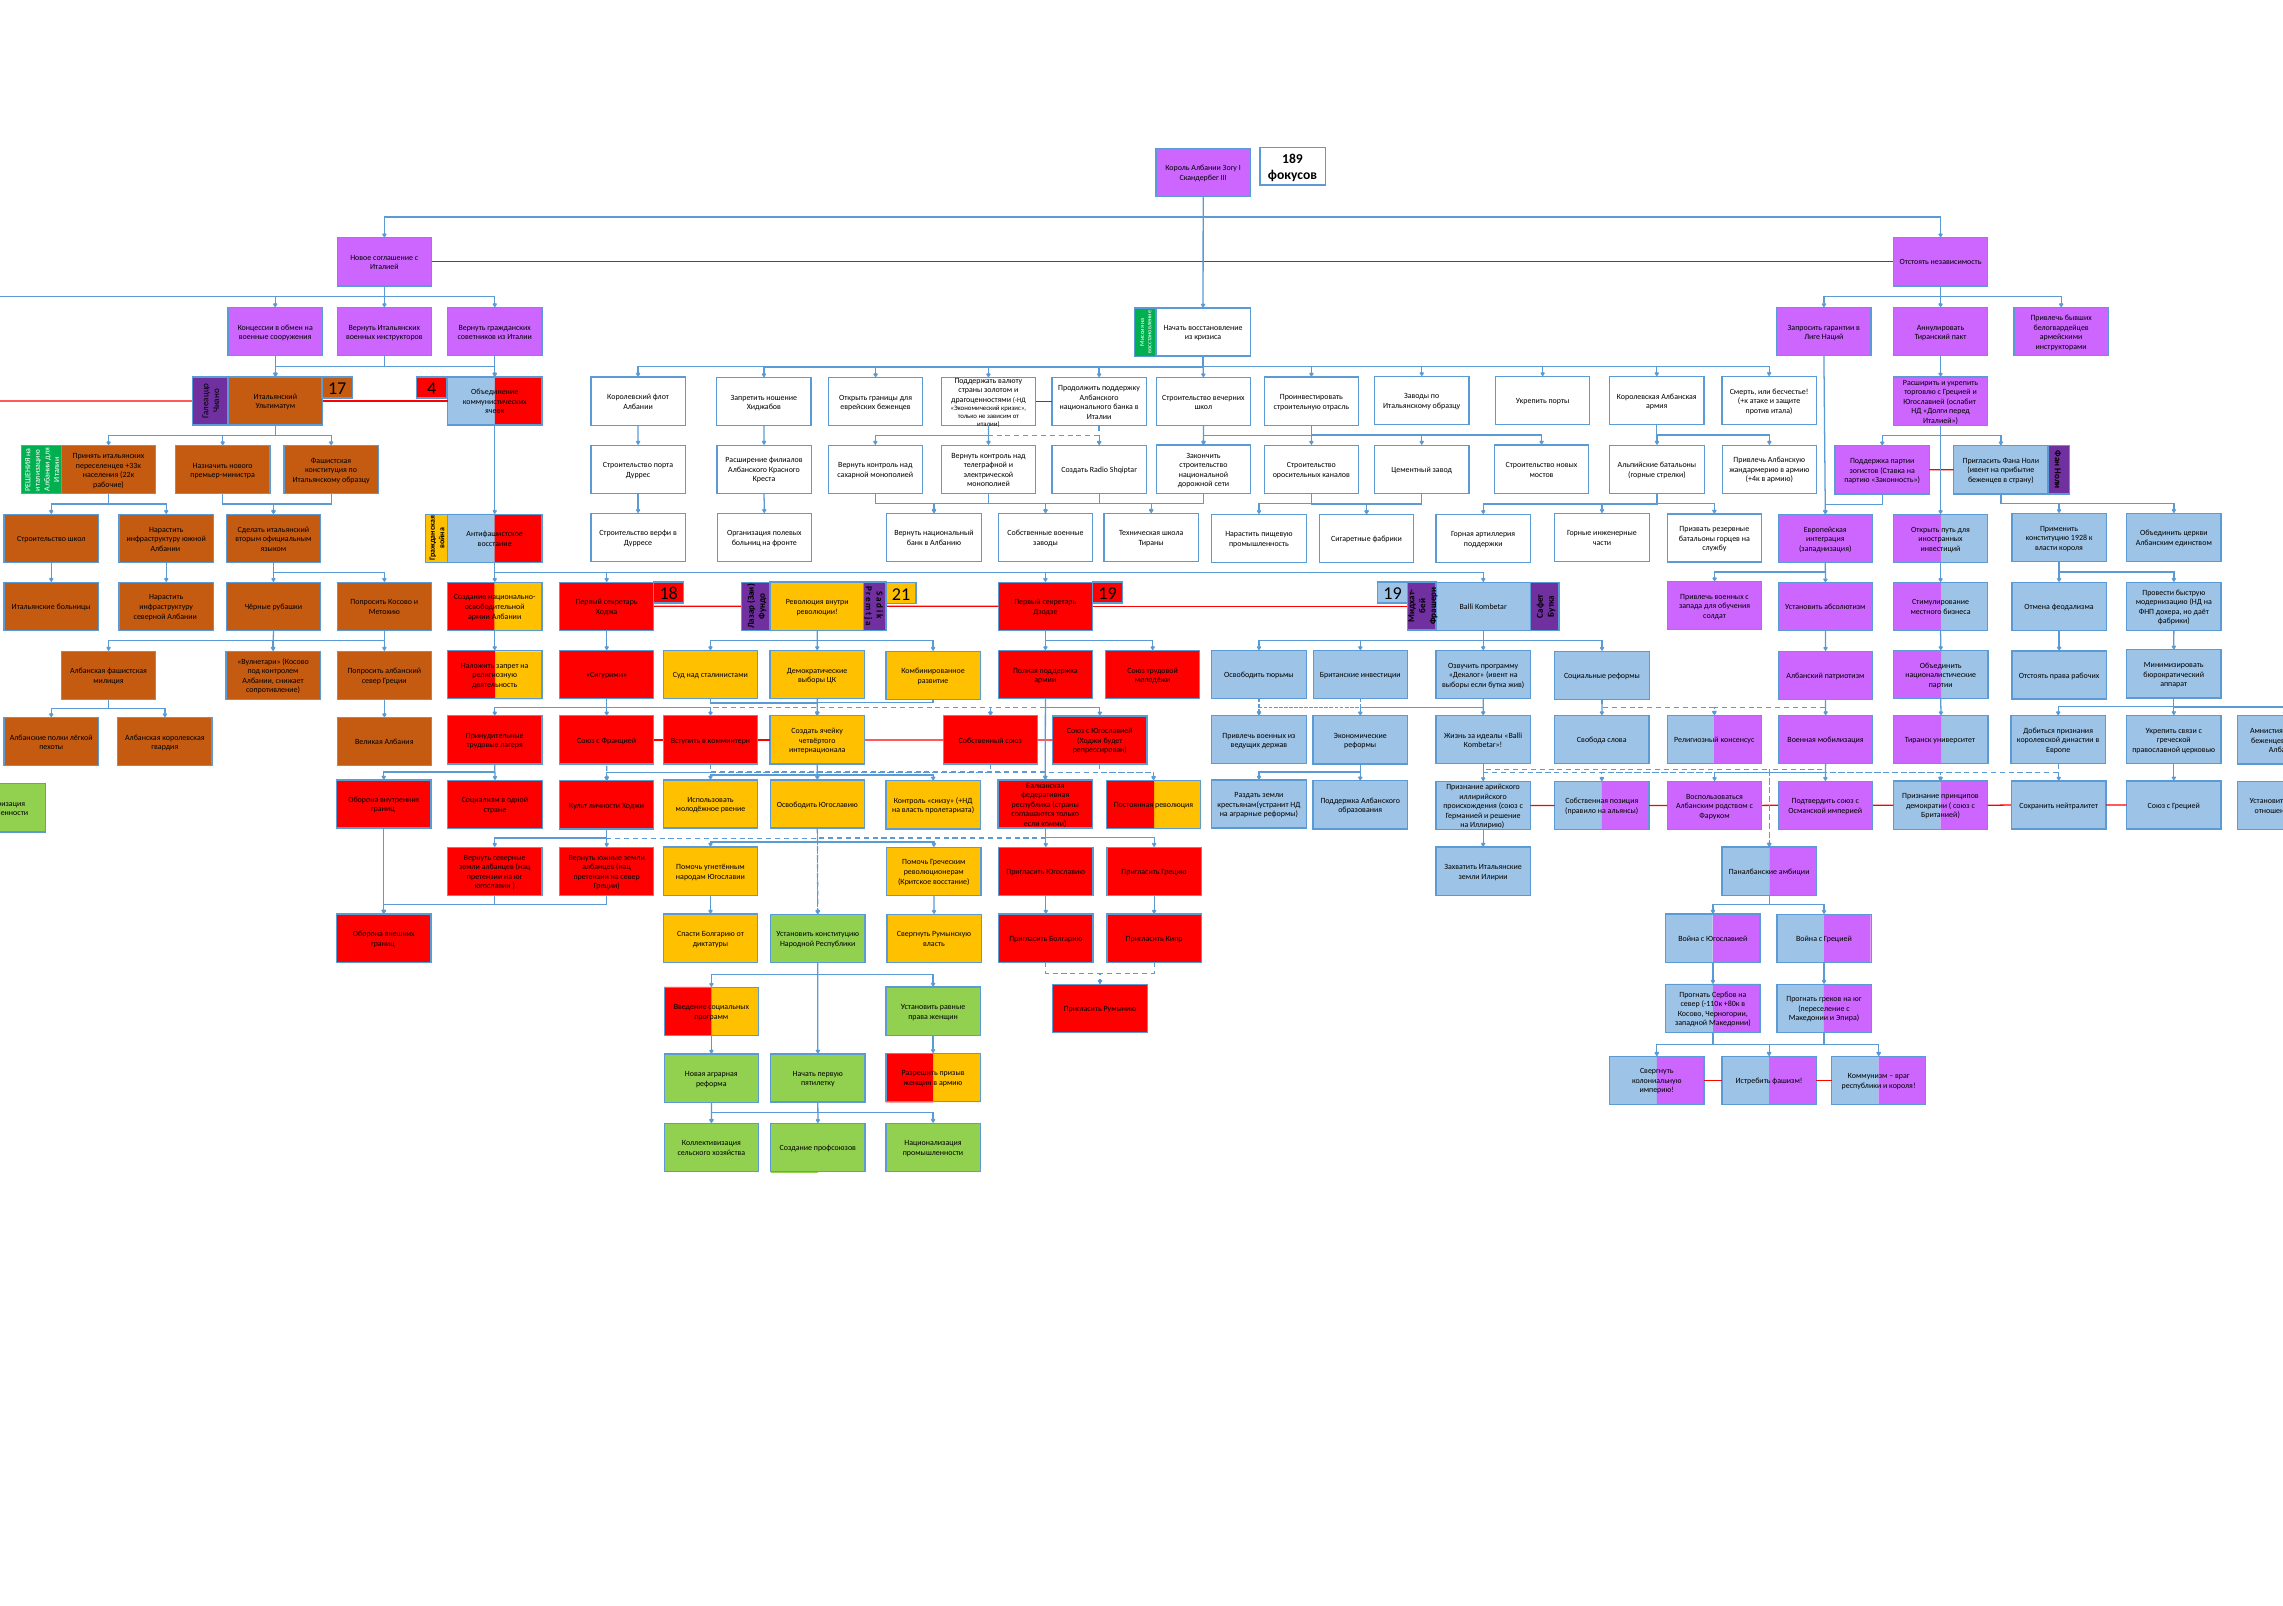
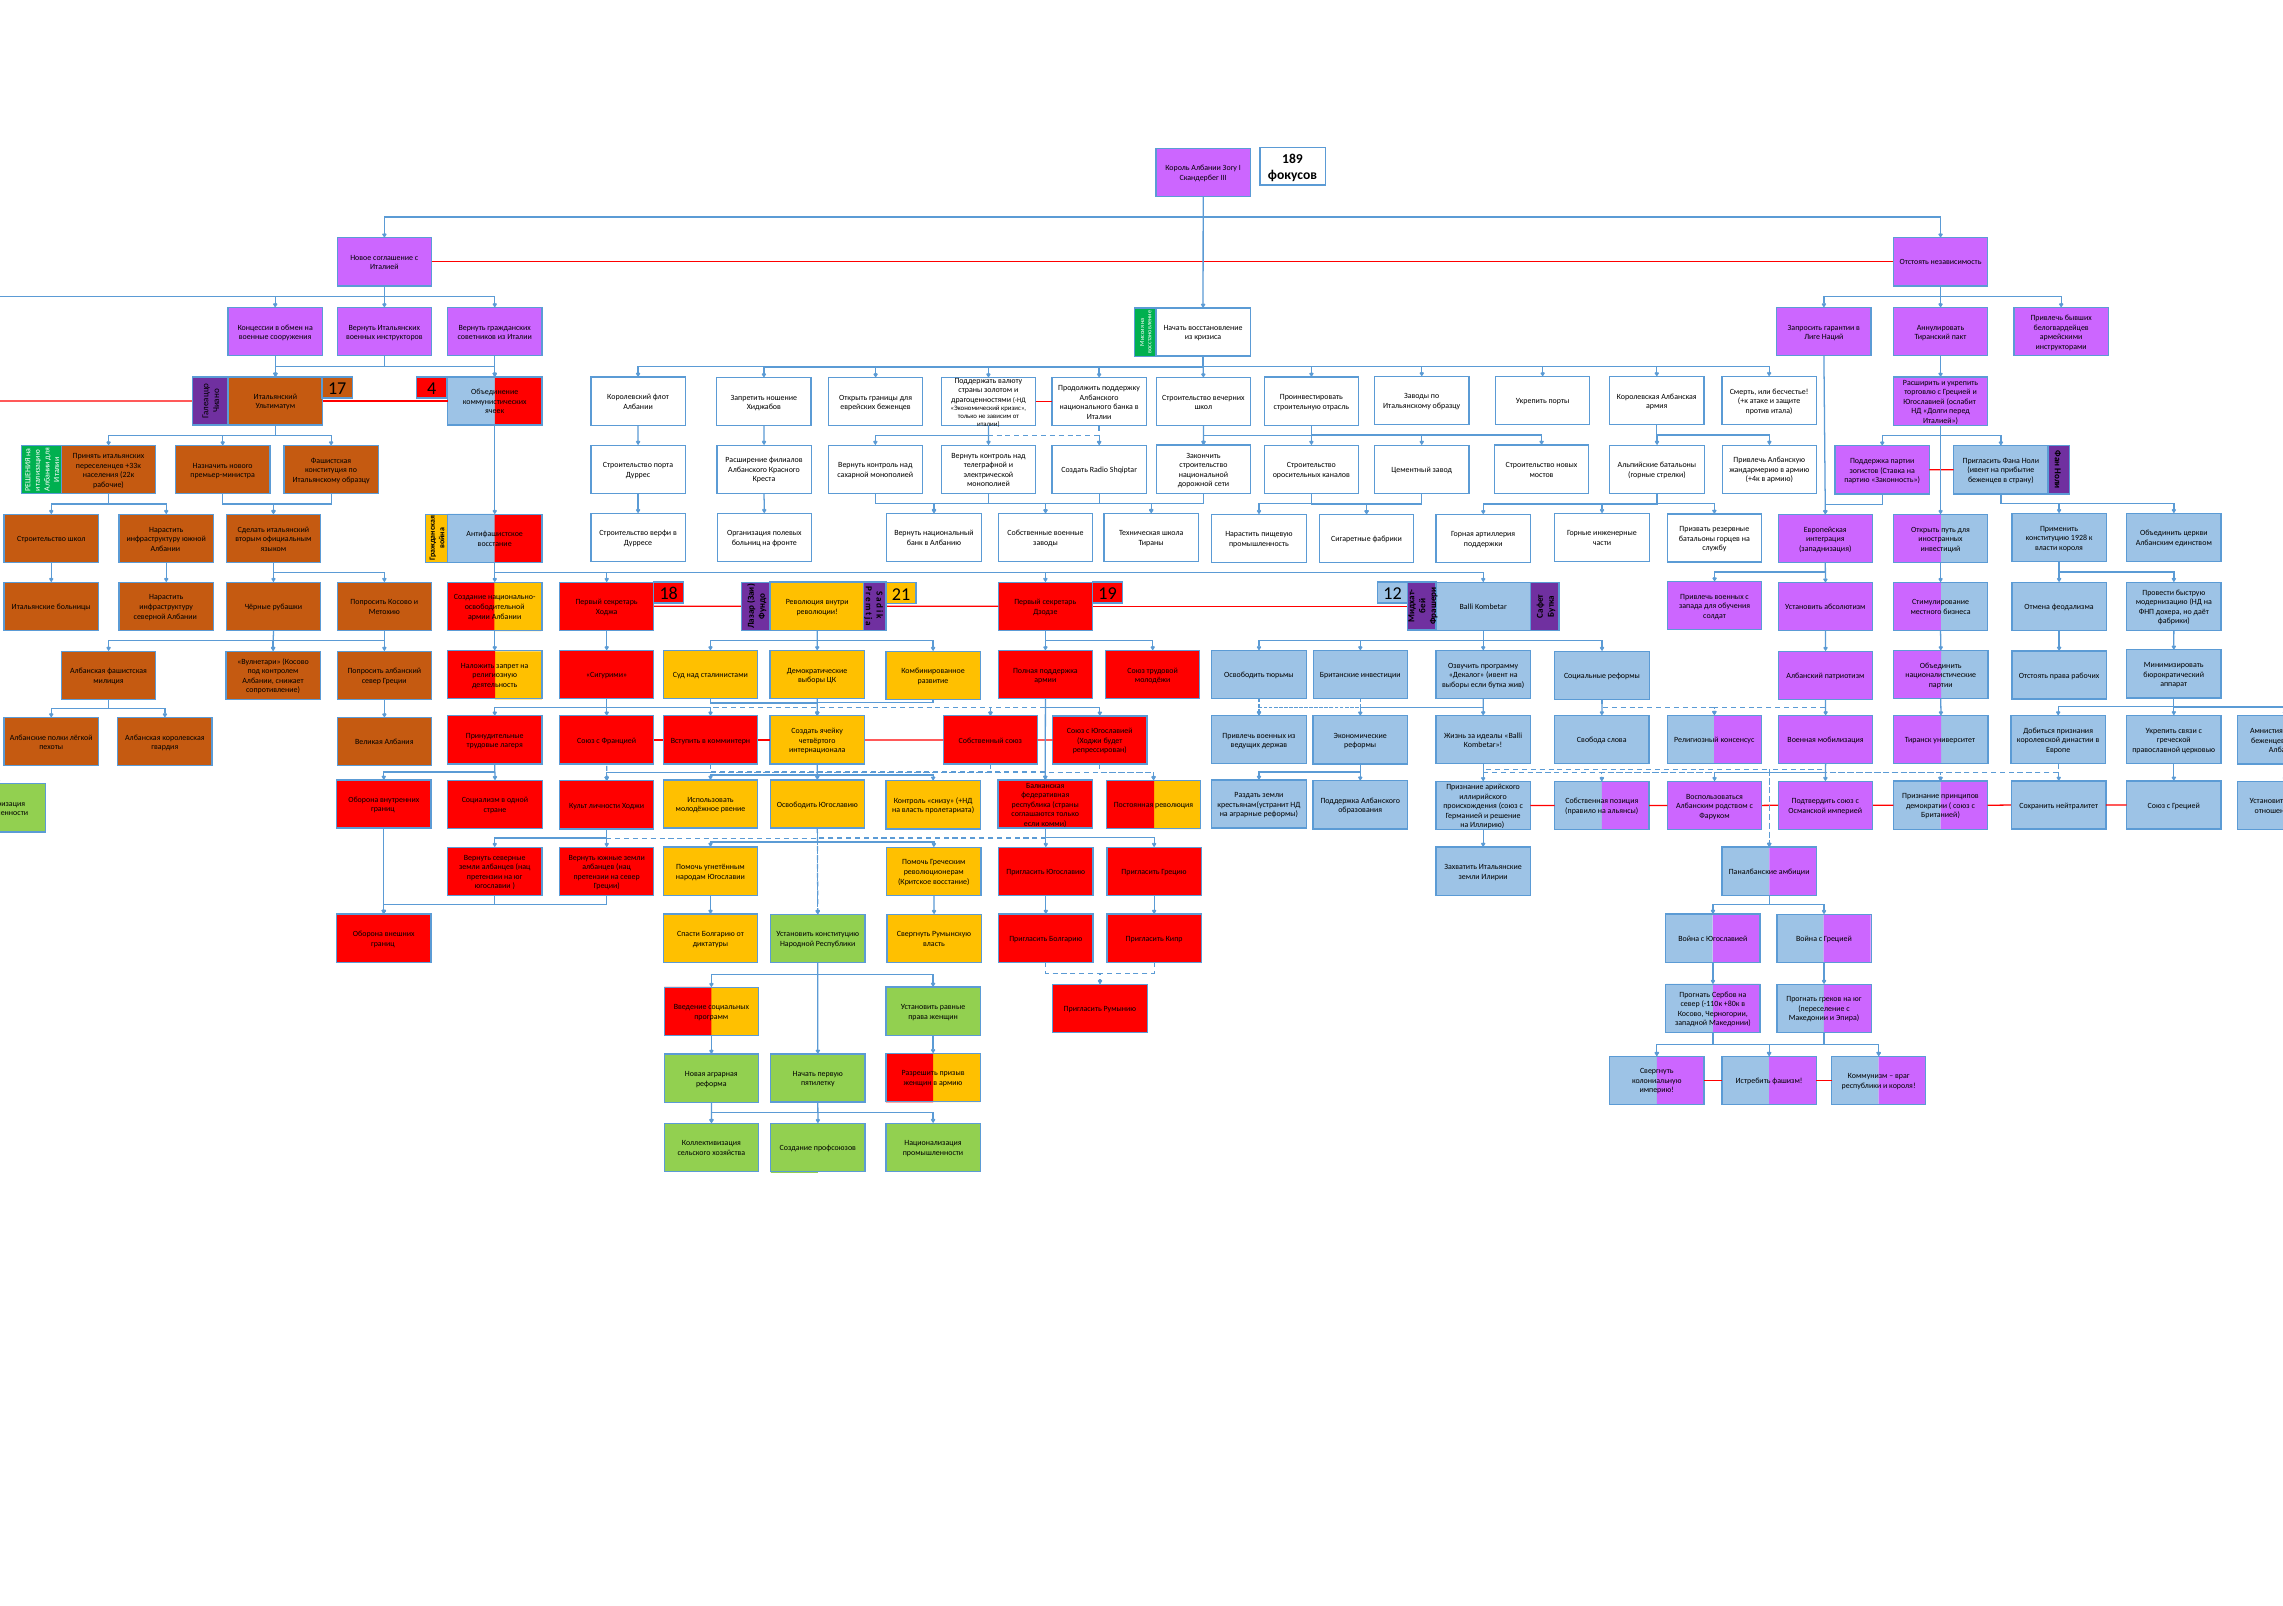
19 19: 19 -> 12
